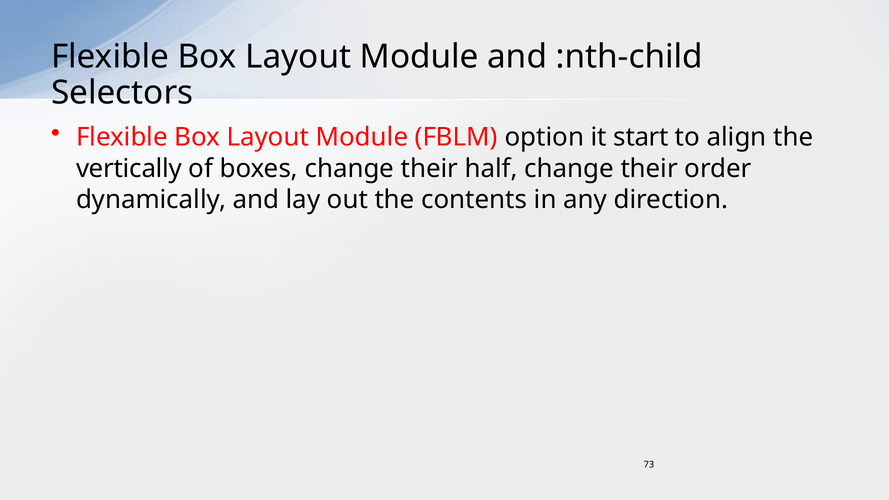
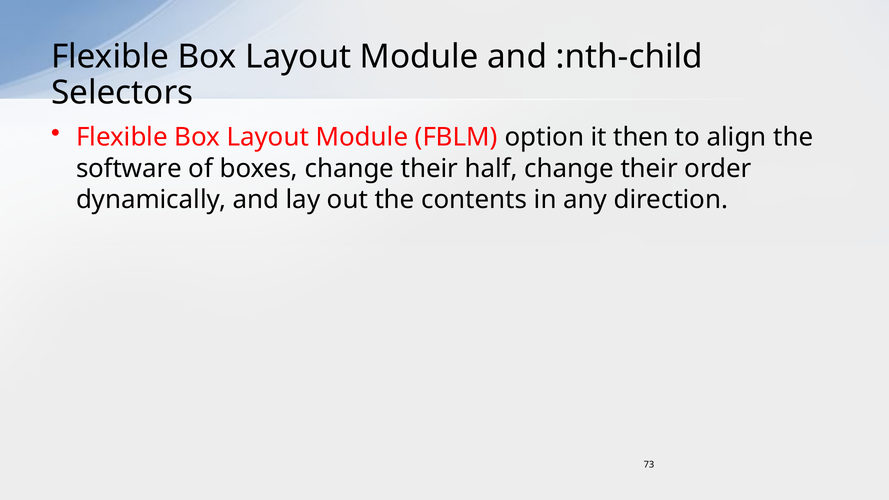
start: start -> then
vertically: vertically -> software
